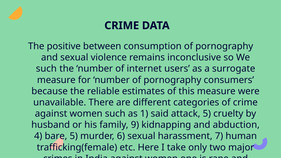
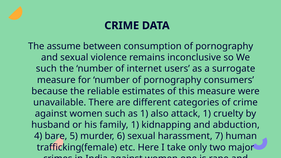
positive: positive -> assume
said: said -> also
attack 5: 5 -> 1
family 9: 9 -> 1
